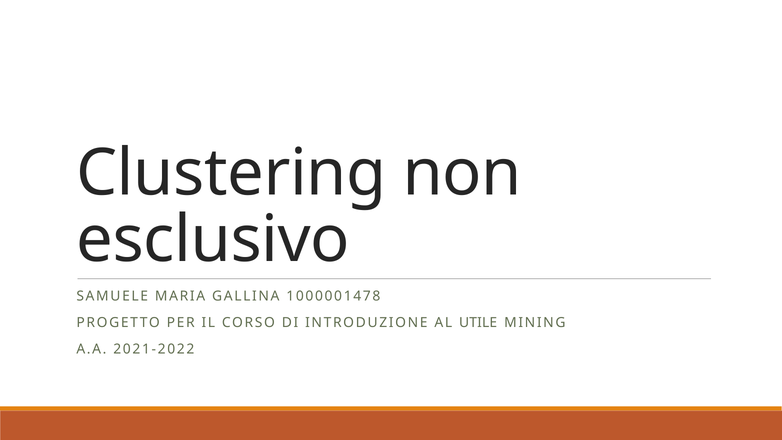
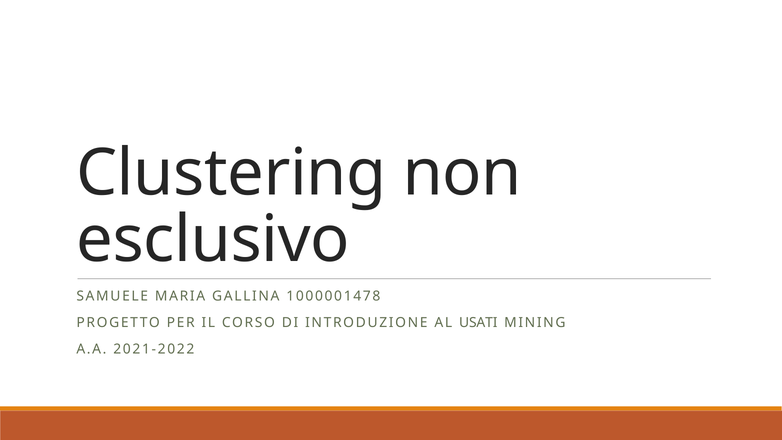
UTILE: UTILE -> USATI
